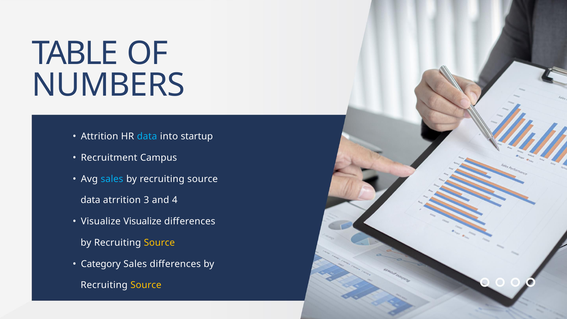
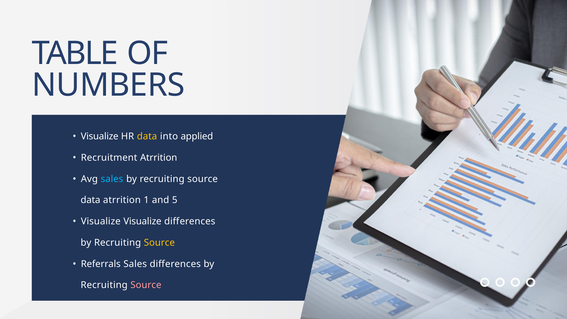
Attrition at (100, 136): Attrition -> Visualize
data at (147, 136) colour: light blue -> yellow
startup: startup -> applied
Recruitment Campus: Campus -> Atrrition
3: 3 -> 1
4: 4 -> 5
Category: Category -> Referrals
Source at (146, 285) colour: yellow -> pink
